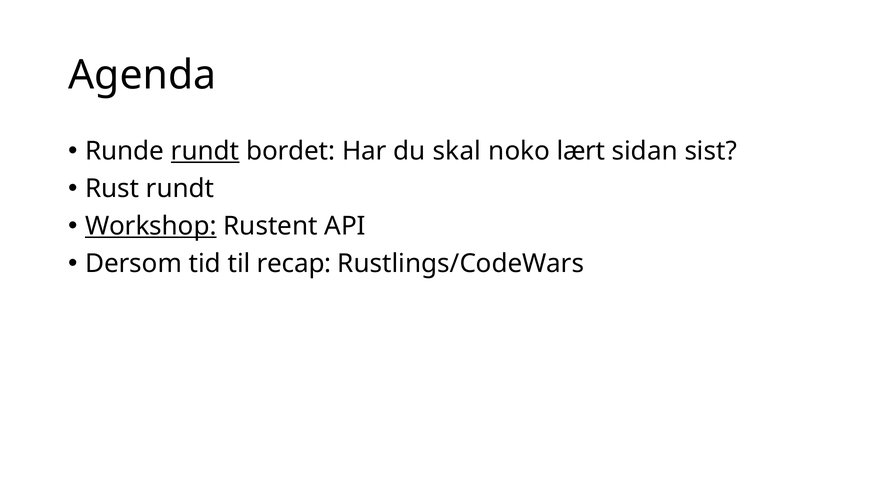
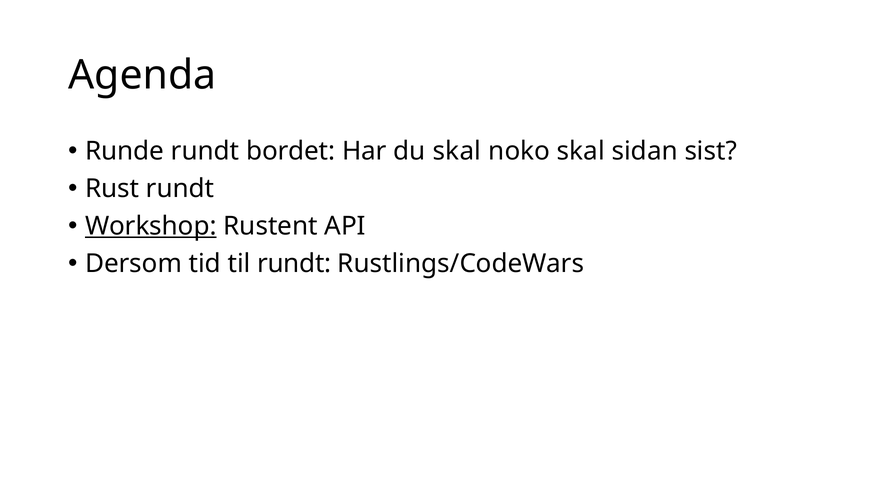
rundt at (205, 151) underline: present -> none
noko lært: lært -> skal
til recap: recap -> rundt
